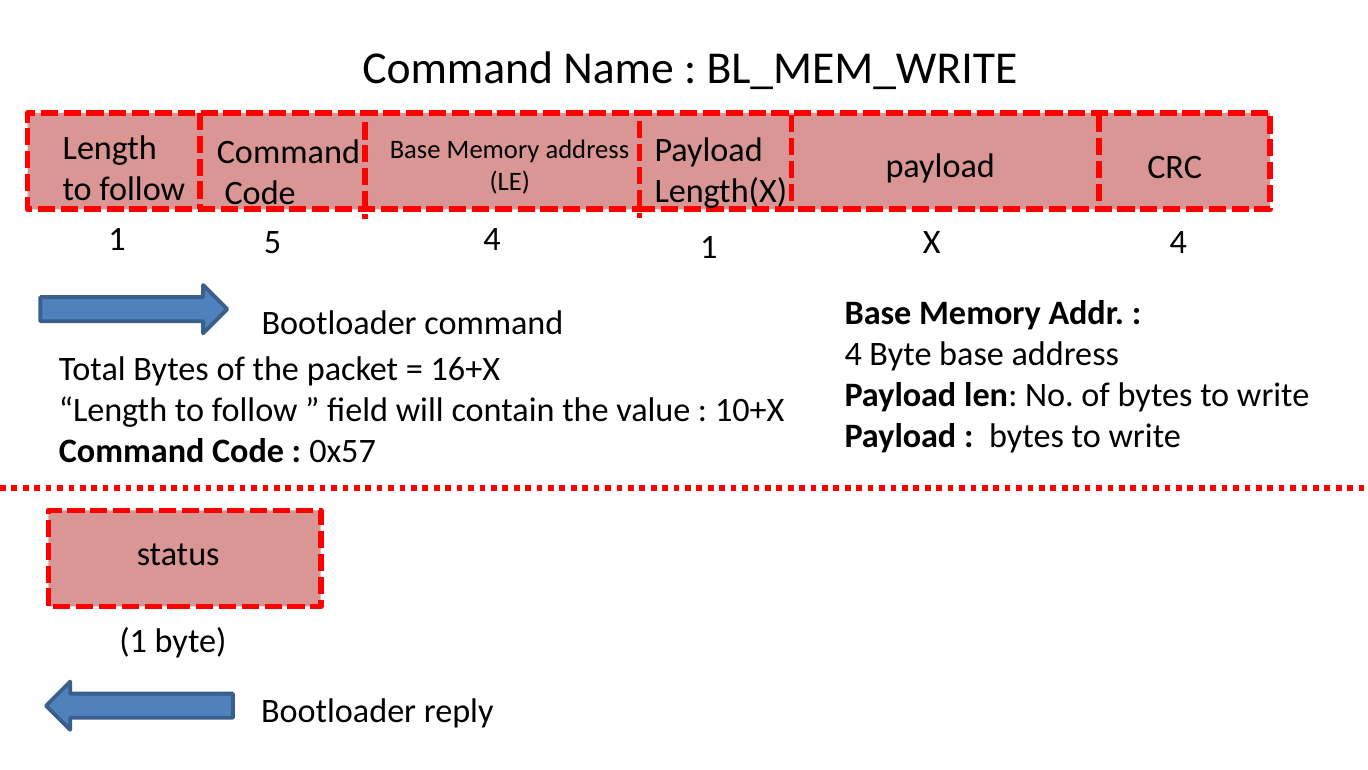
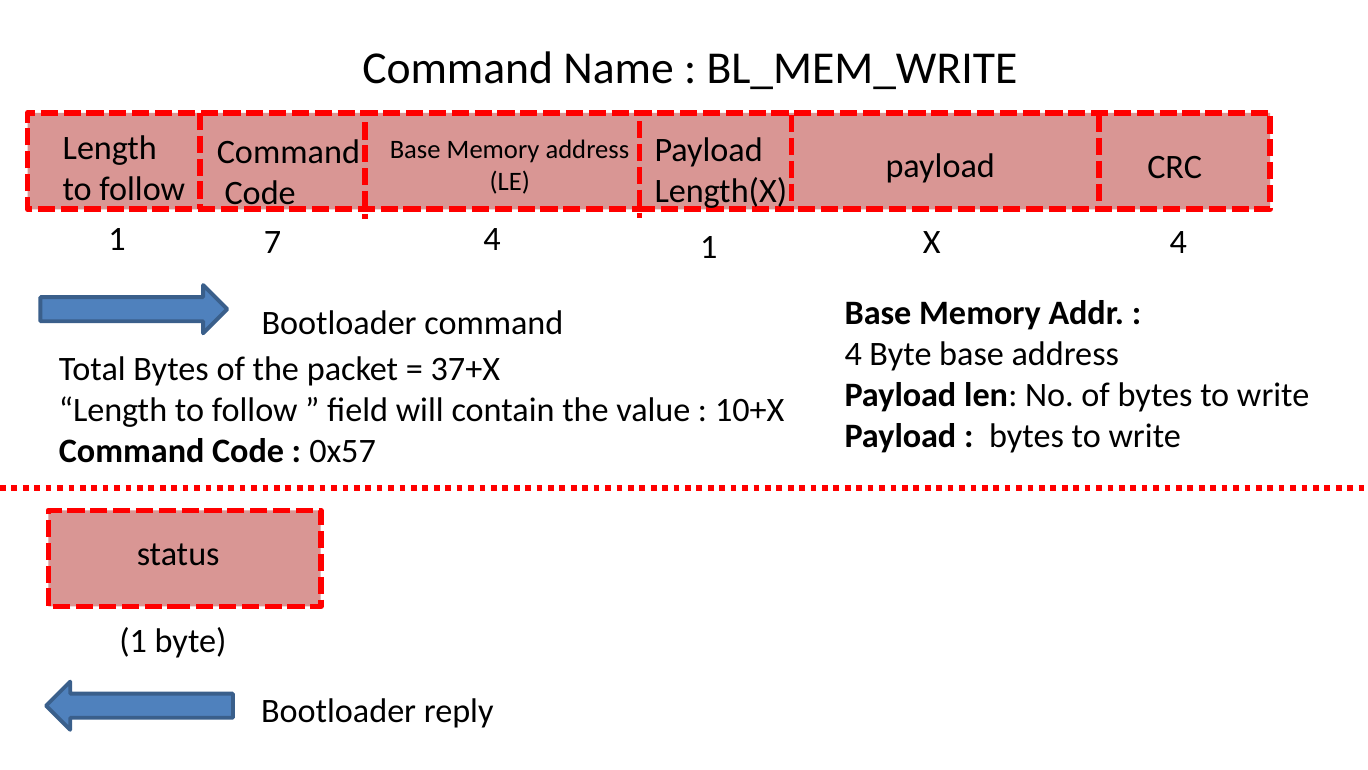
5: 5 -> 7
16+X: 16+X -> 37+X
